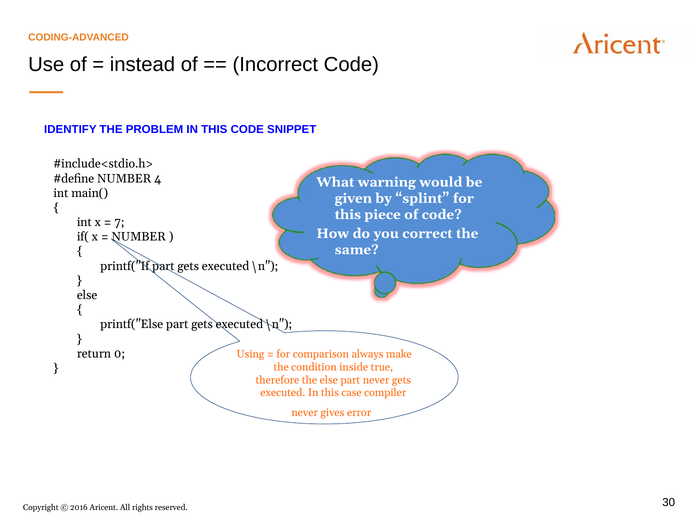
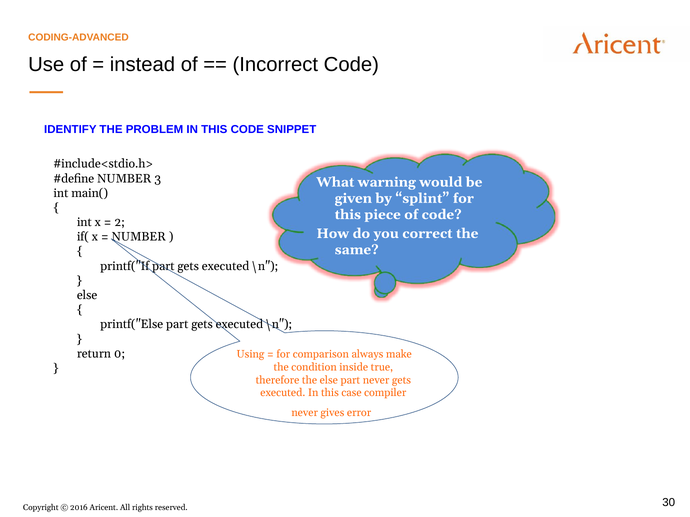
4: 4 -> 3
7: 7 -> 2
